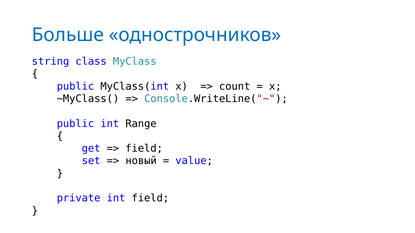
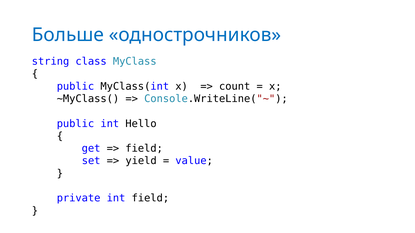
Range: Range -> Hello
новый: новый -> yield
